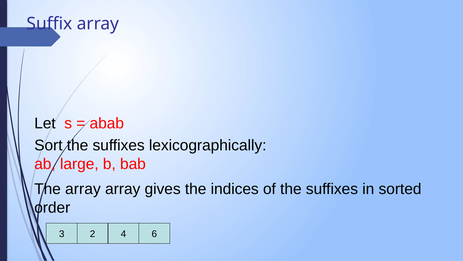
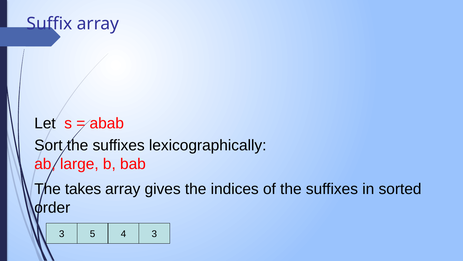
The array: array -> takes
2: 2 -> 5
4 6: 6 -> 3
